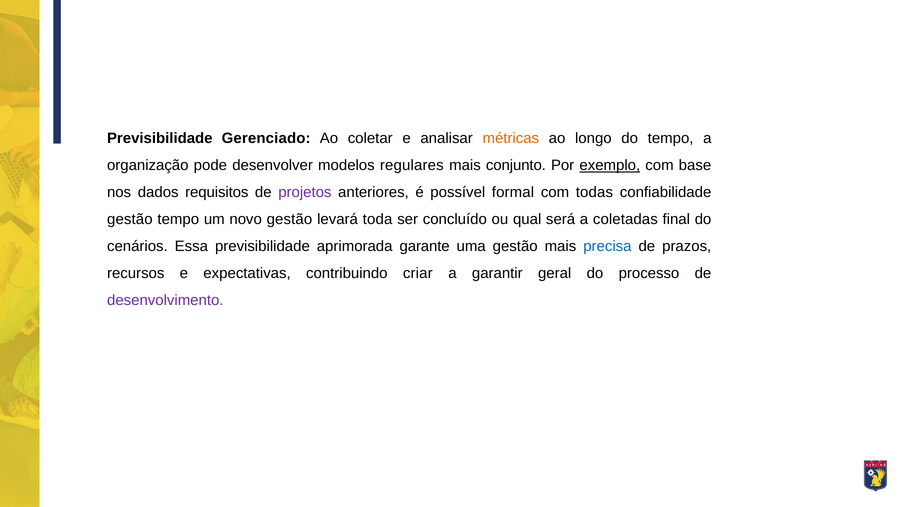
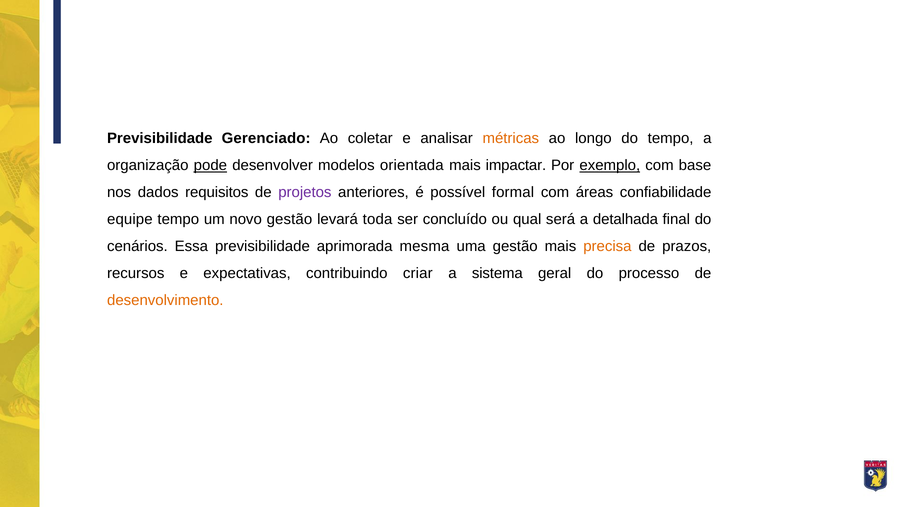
pode underline: none -> present
regulares: regulares -> orientada
conjunto: conjunto -> impactar
todas: todas -> áreas
gestão at (130, 219): gestão -> equipe
coletadas: coletadas -> detalhada
garante: garante -> mesma
precisa colour: blue -> orange
garantir: garantir -> sistema
desenvolvimento colour: purple -> orange
